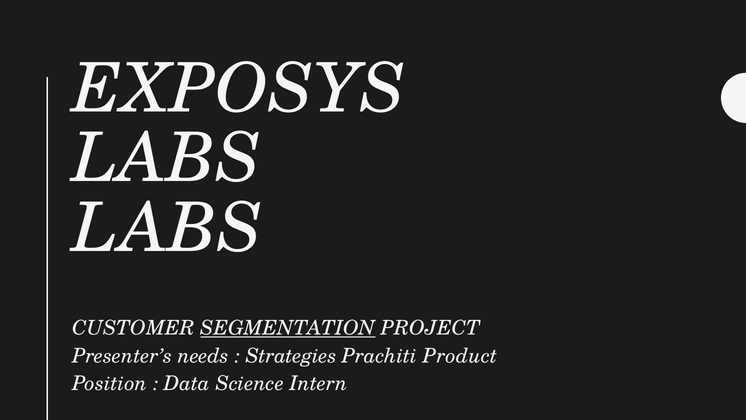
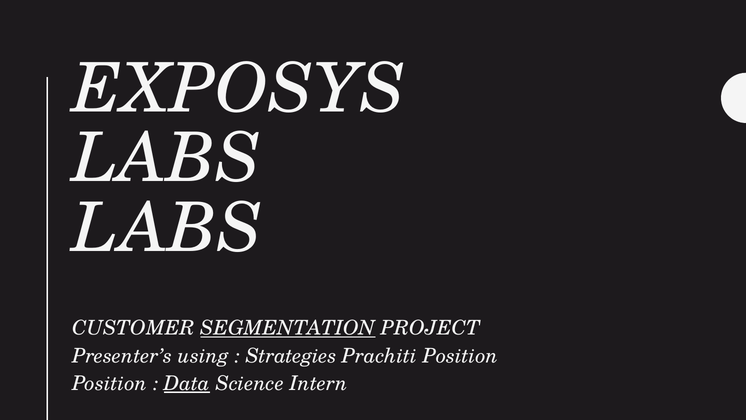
needs: needs -> using
Prachiti Product: Product -> Position
Data underline: none -> present
